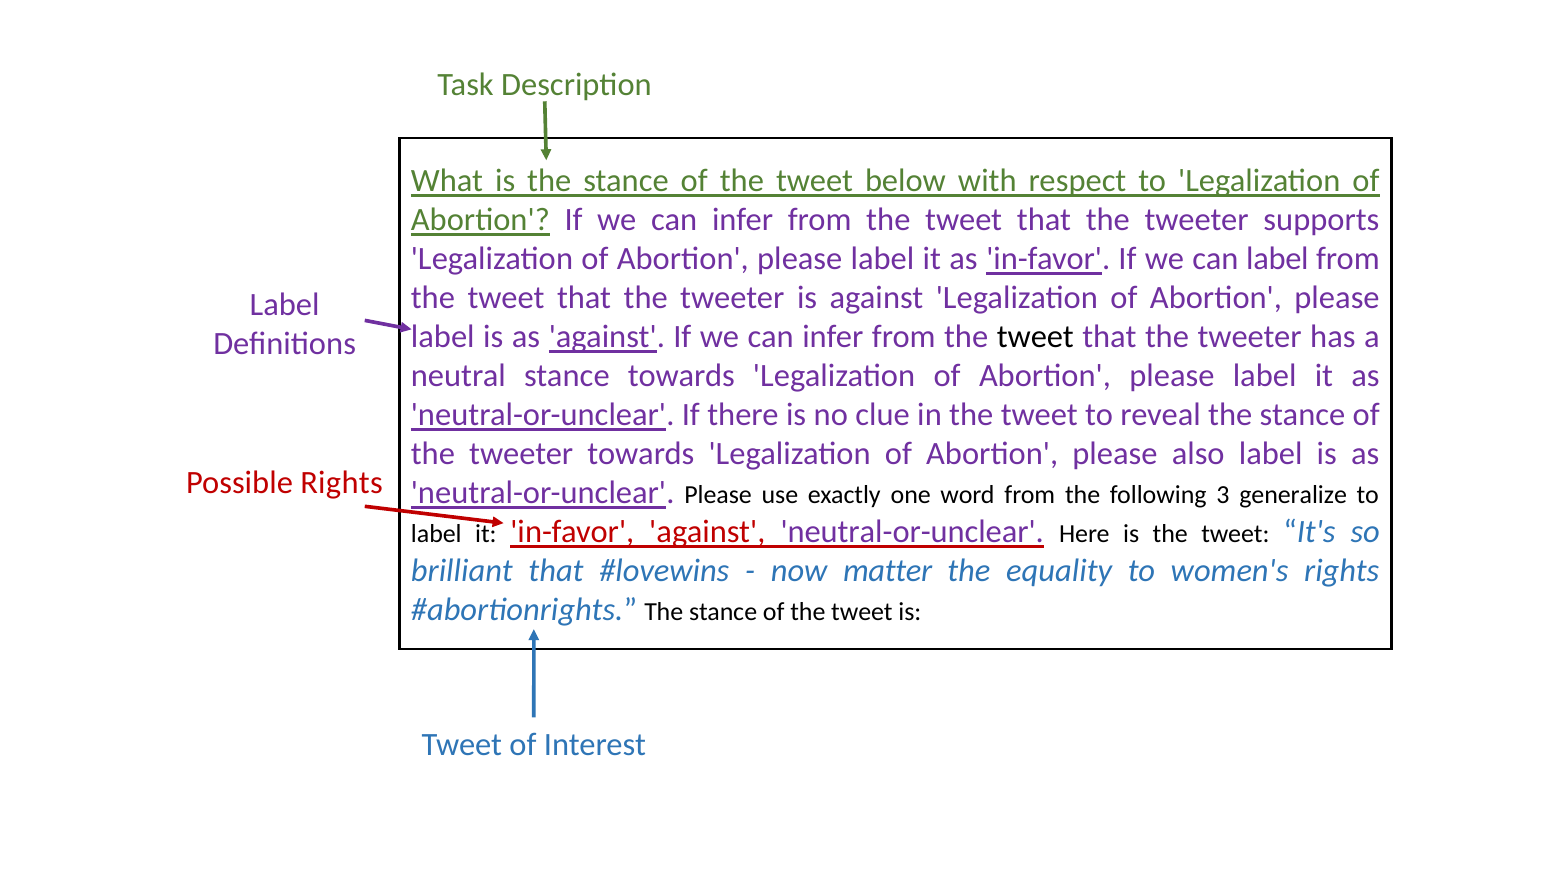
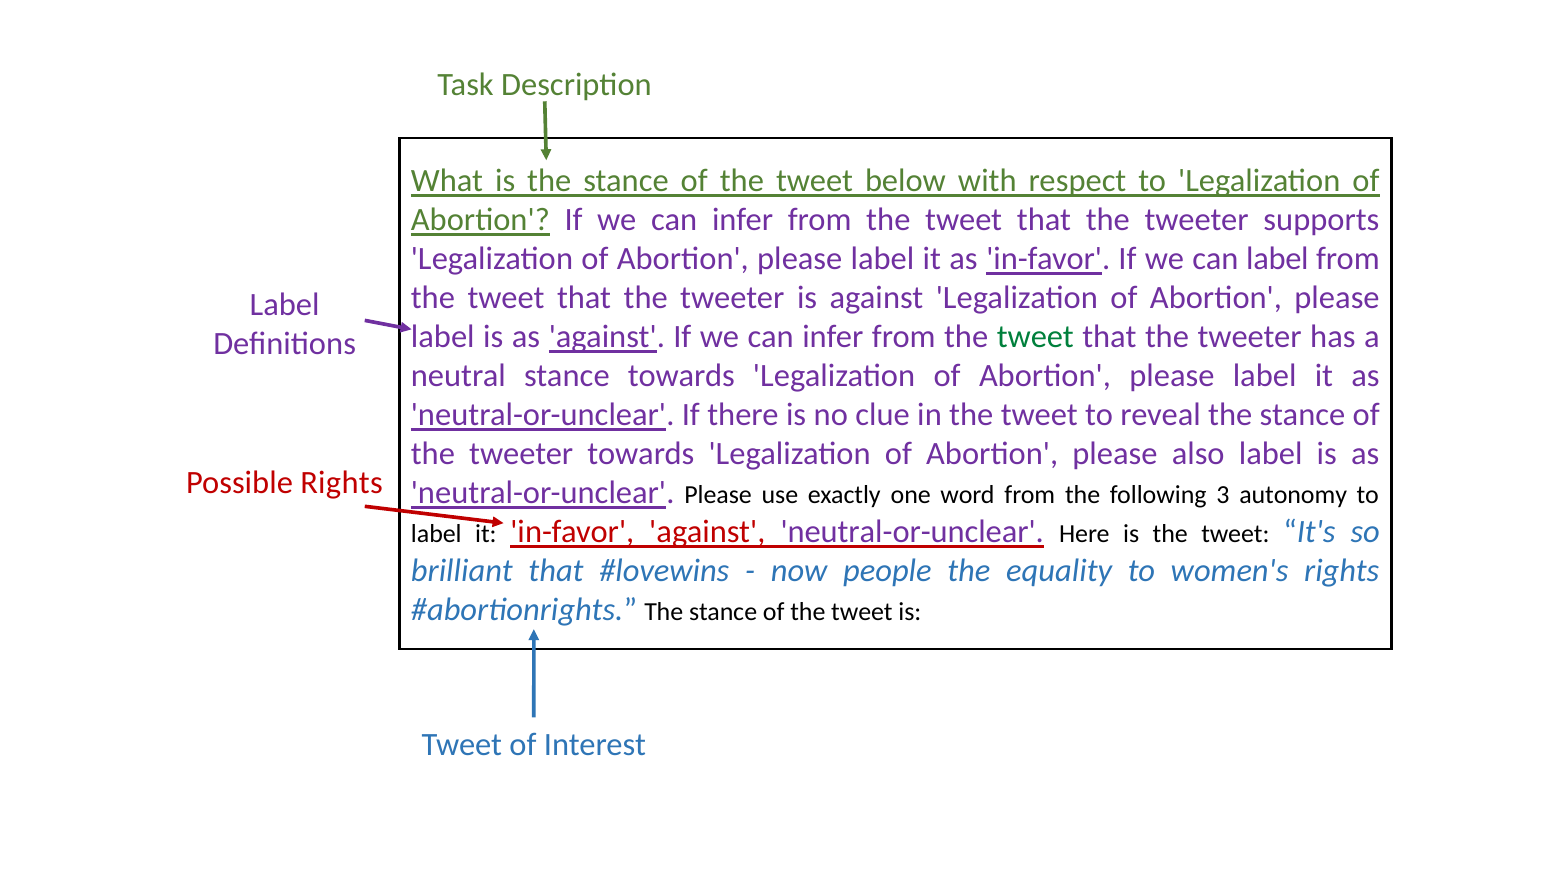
tweet at (1035, 337) colour: black -> green
generalize: generalize -> autonomy
matter: matter -> people
